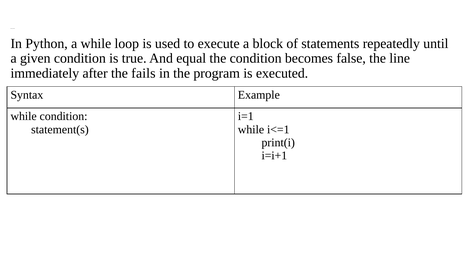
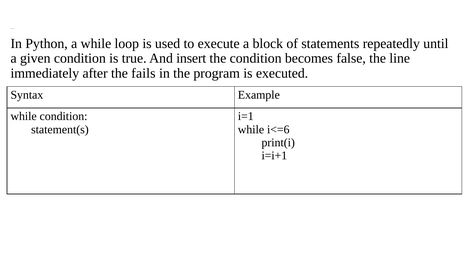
equal: equal -> insert
i<=1: i<=1 -> i<=6
